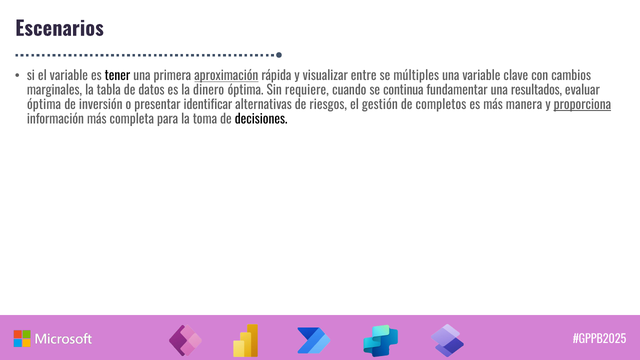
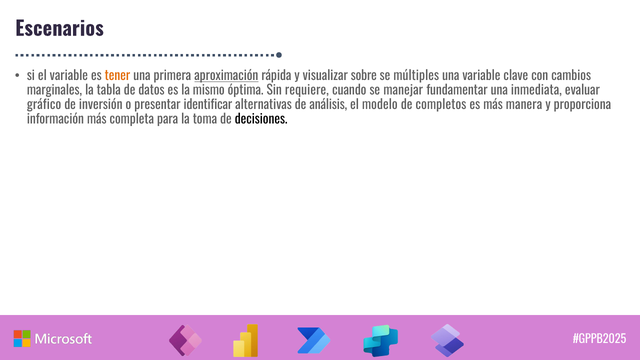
tener colour: black -> orange
entre: entre -> sobre
dinero: dinero -> mismo
continua: continua -> manejar
resultados: resultados -> inmediata
óptima at (44, 105): óptima -> gráfico
riesgos: riesgos -> análisis
gestión: gestión -> modelo
proporciona underline: present -> none
